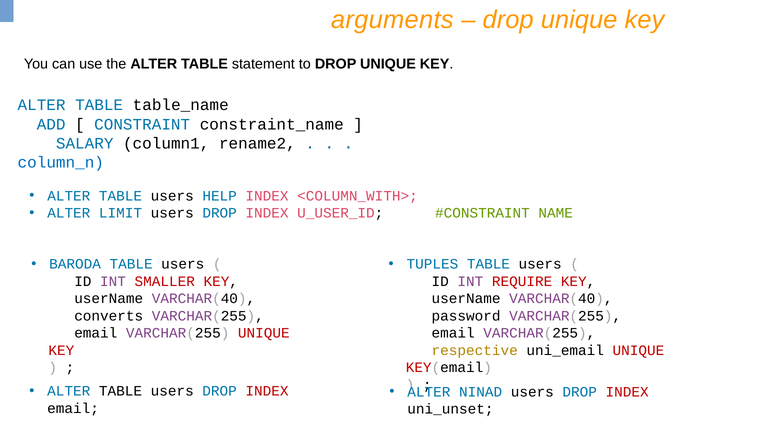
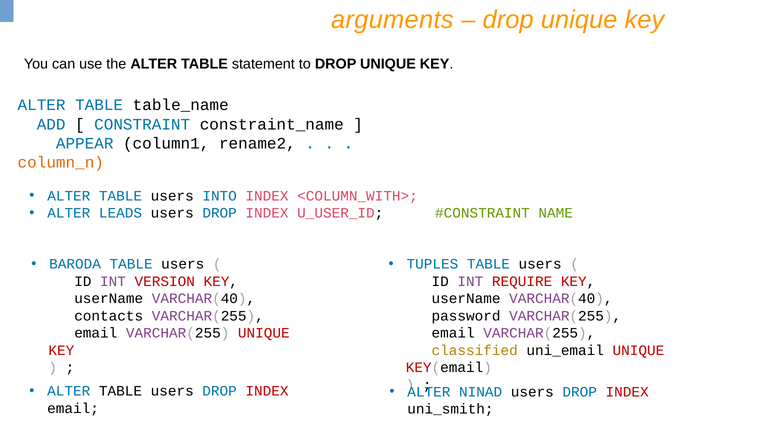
SALARY: SALARY -> APPEAR
column_n colour: blue -> orange
HELP: HELP -> INTO
LIMIT: LIMIT -> LEADS
SMALLER: SMALLER -> VERSION
converts: converts -> contacts
respective: respective -> classified
uni_unset: uni_unset -> uni_smith
